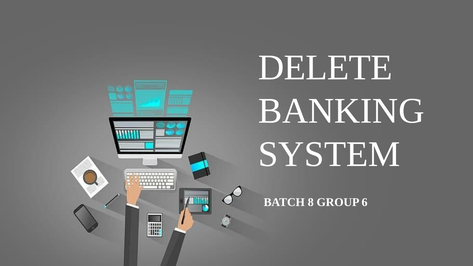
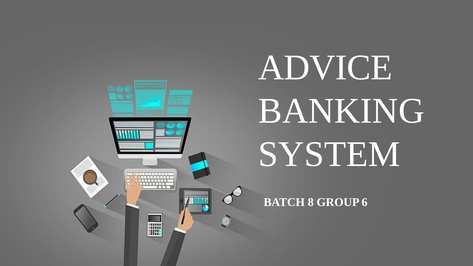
DELETE: DELETE -> ADVICE
